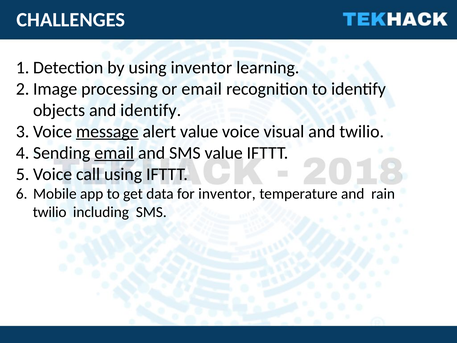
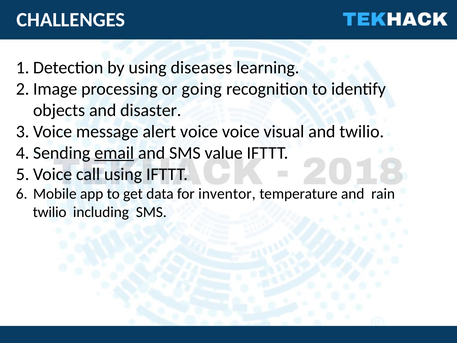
using inventor: inventor -> diseases
or email: email -> going
and identify: identify -> disaster
message underline: present -> none
alert value: value -> voice
